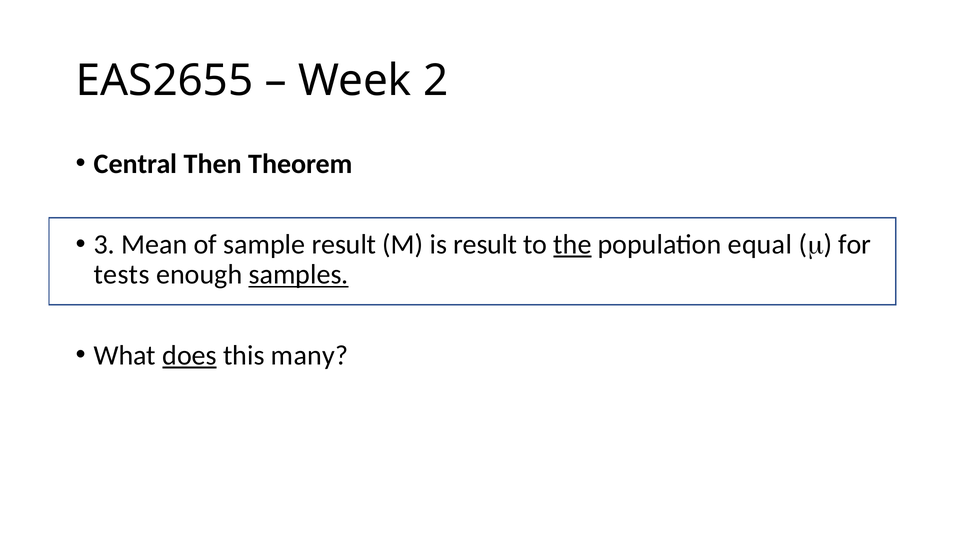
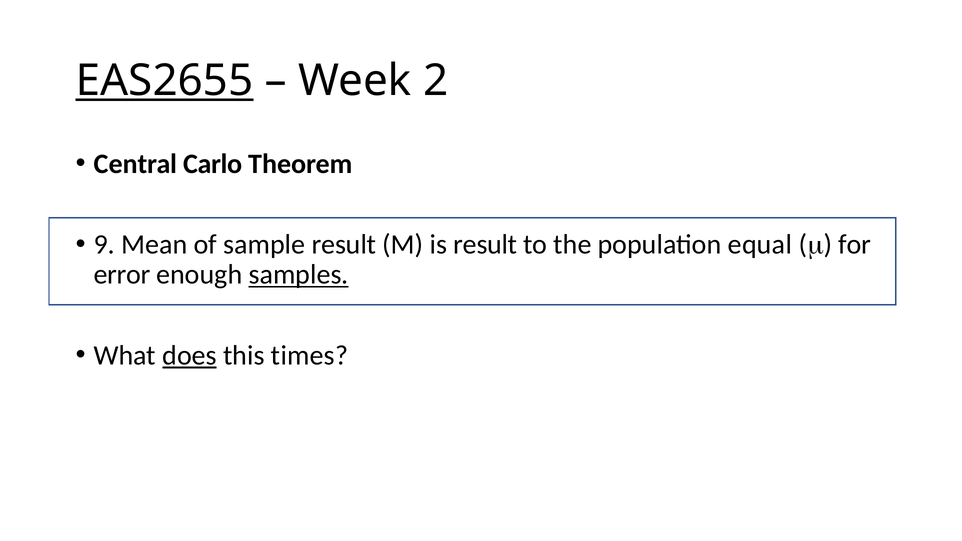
EAS2655 underline: none -> present
Then: Then -> Carlo
3: 3 -> 9
the underline: present -> none
tests: tests -> error
many: many -> times
